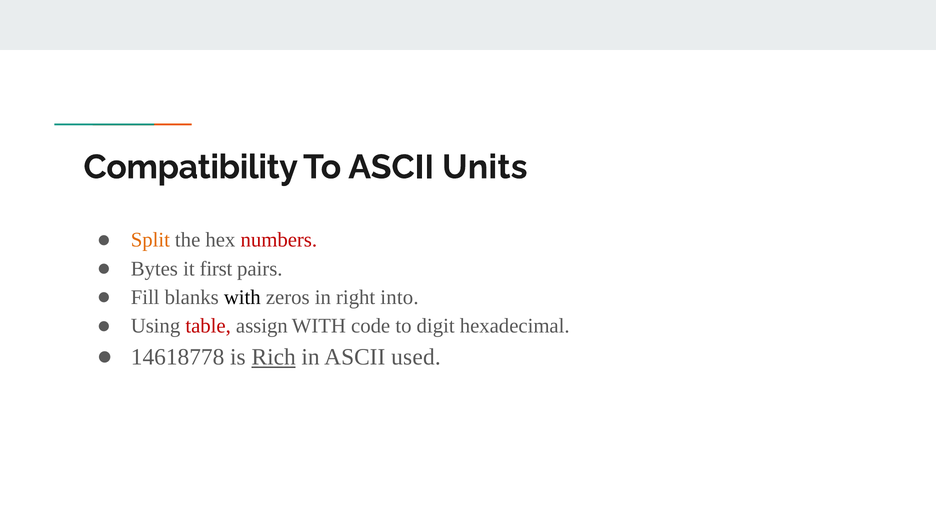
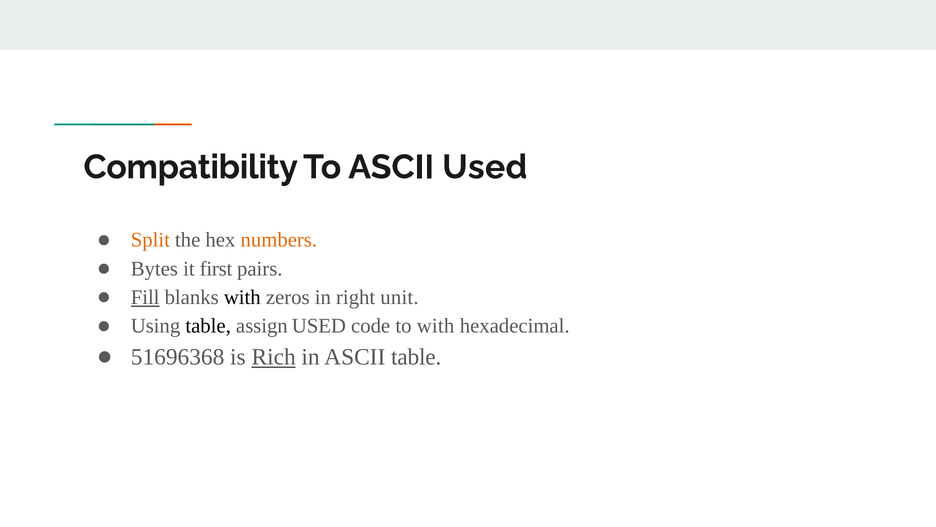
ASCII Units: Units -> Used
numbers colour: red -> orange
Fill underline: none -> present
into: into -> unit
table at (208, 326) colour: red -> black
assign WITH: WITH -> USED
to digit: digit -> with
14618778: 14618778 -> 51696368
ASCII used: used -> table
